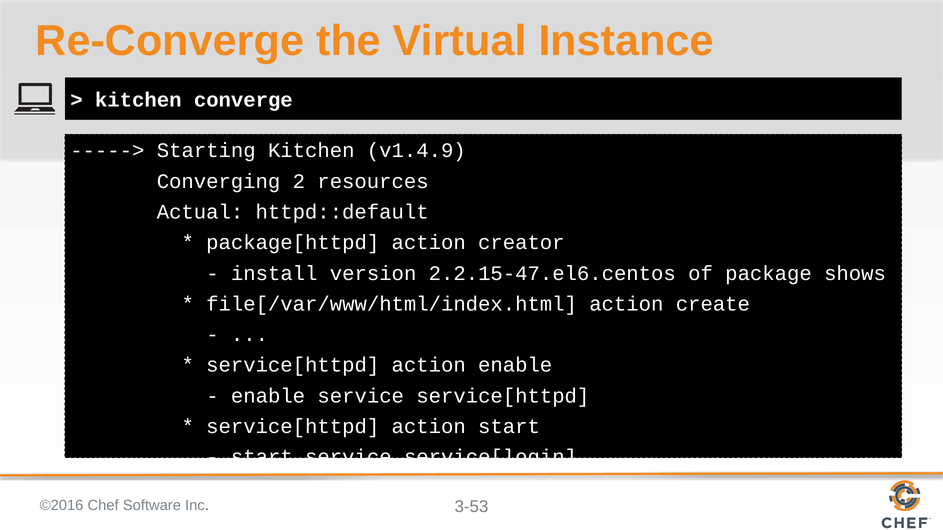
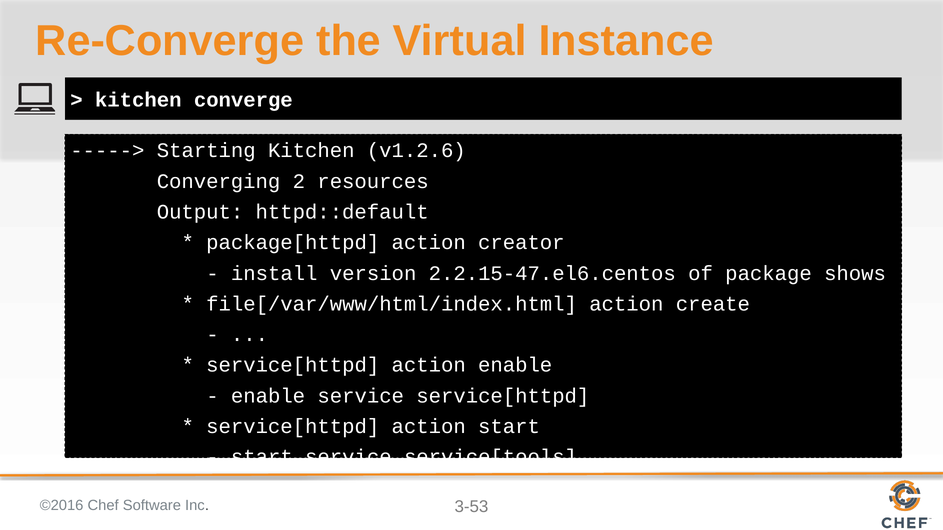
v1.4.9: v1.4.9 -> v1.2.6
Actual: Actual -> Output
service[login: service[login -> service[tools
